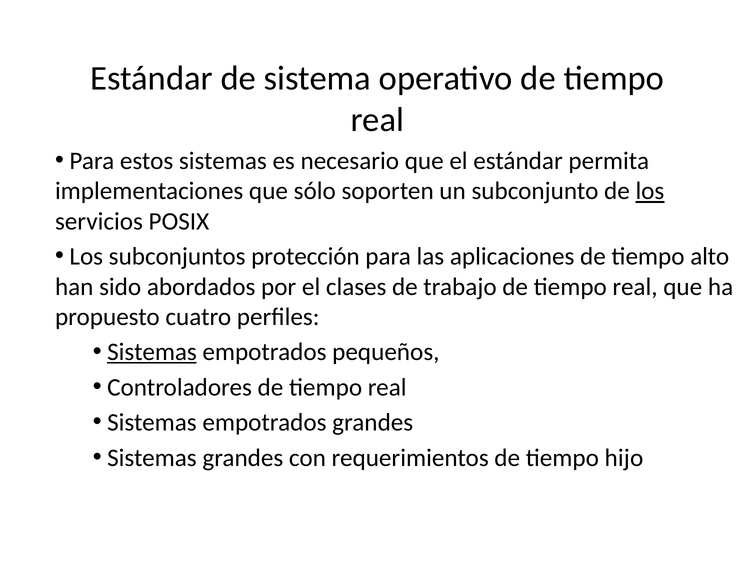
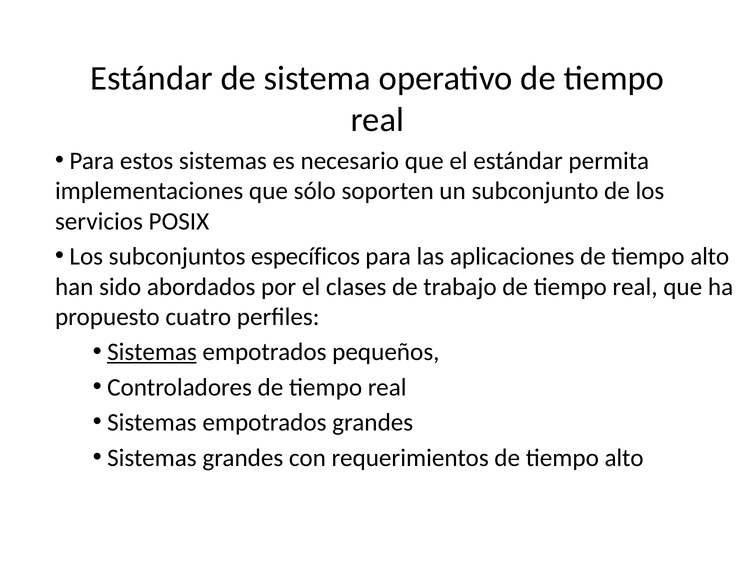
los at (650, 191) underline: present -> none
protección: protección -> específicos
requerimientos de tiempo hijo: hijo -> alto
